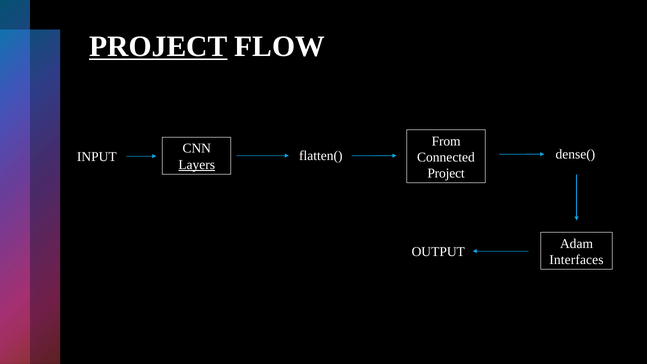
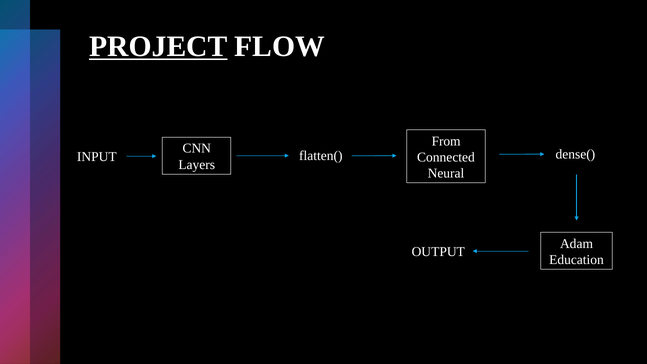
Layers underline: present -> none
Project at (446, 173): Project -> Neural
Interfaces: Interfaces -> Education
